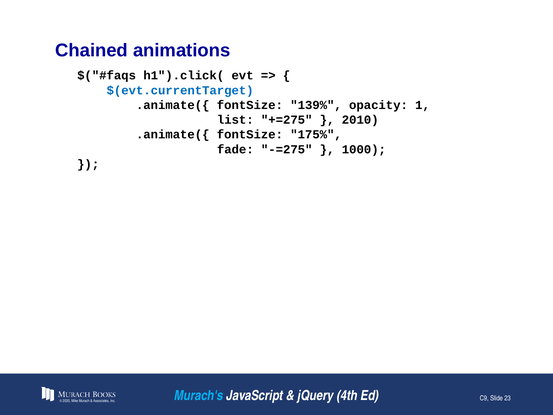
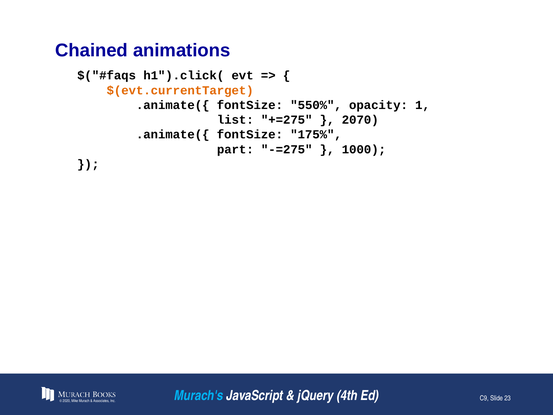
$(evt.currentTarget colour: blue -> orange
139%: 139% -> 550%
2010: 2010 -> 2070
fade: fade -> part
